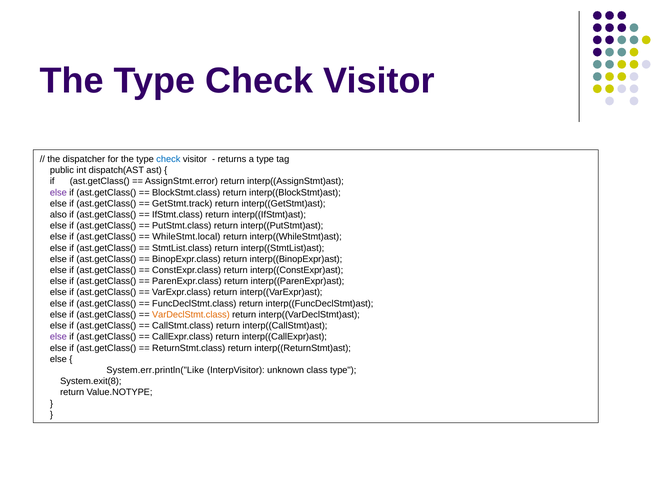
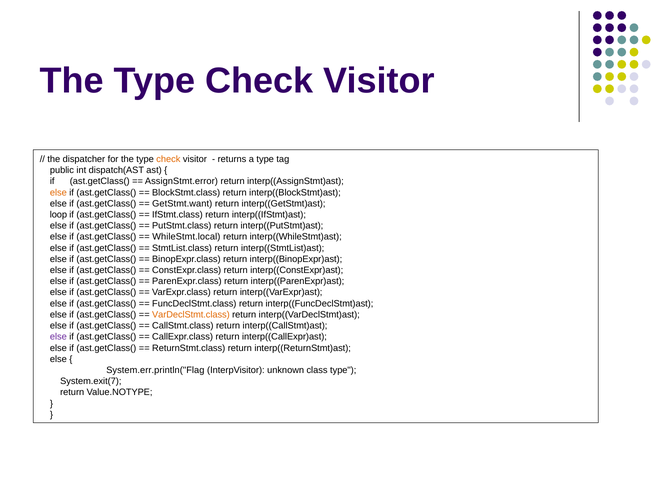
check at (168, 159) colour: blue -> orange
else at (58, 192) colour: purple -> orange
GetStmt.track: GetStmt.track -> GetStmt.want
also: also -> loop
System.err.println("Like: System.err.println("Like -> System.err.println("Flag
System.exit(8: System.exit(8 -> System.exit(7
